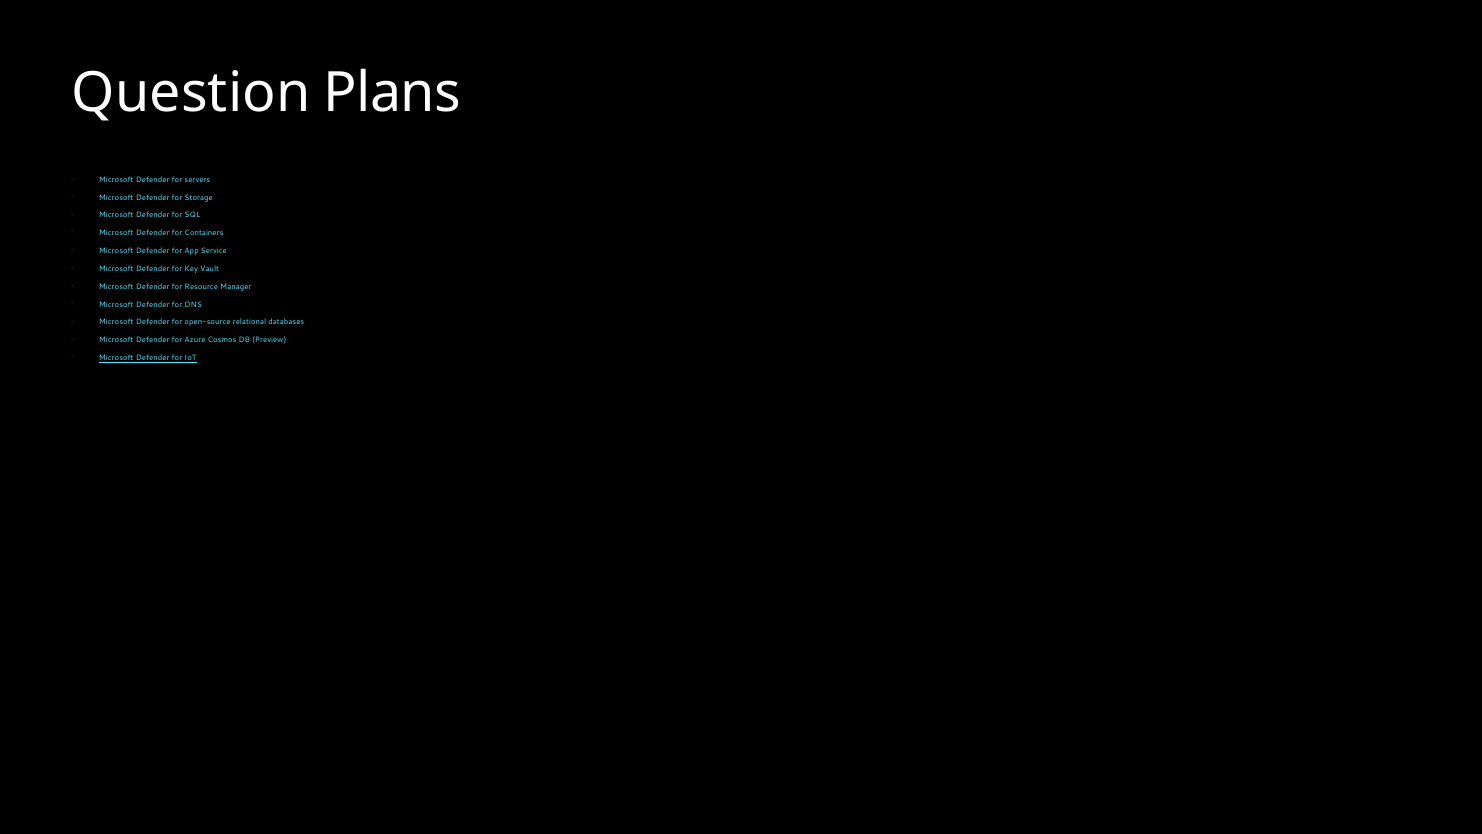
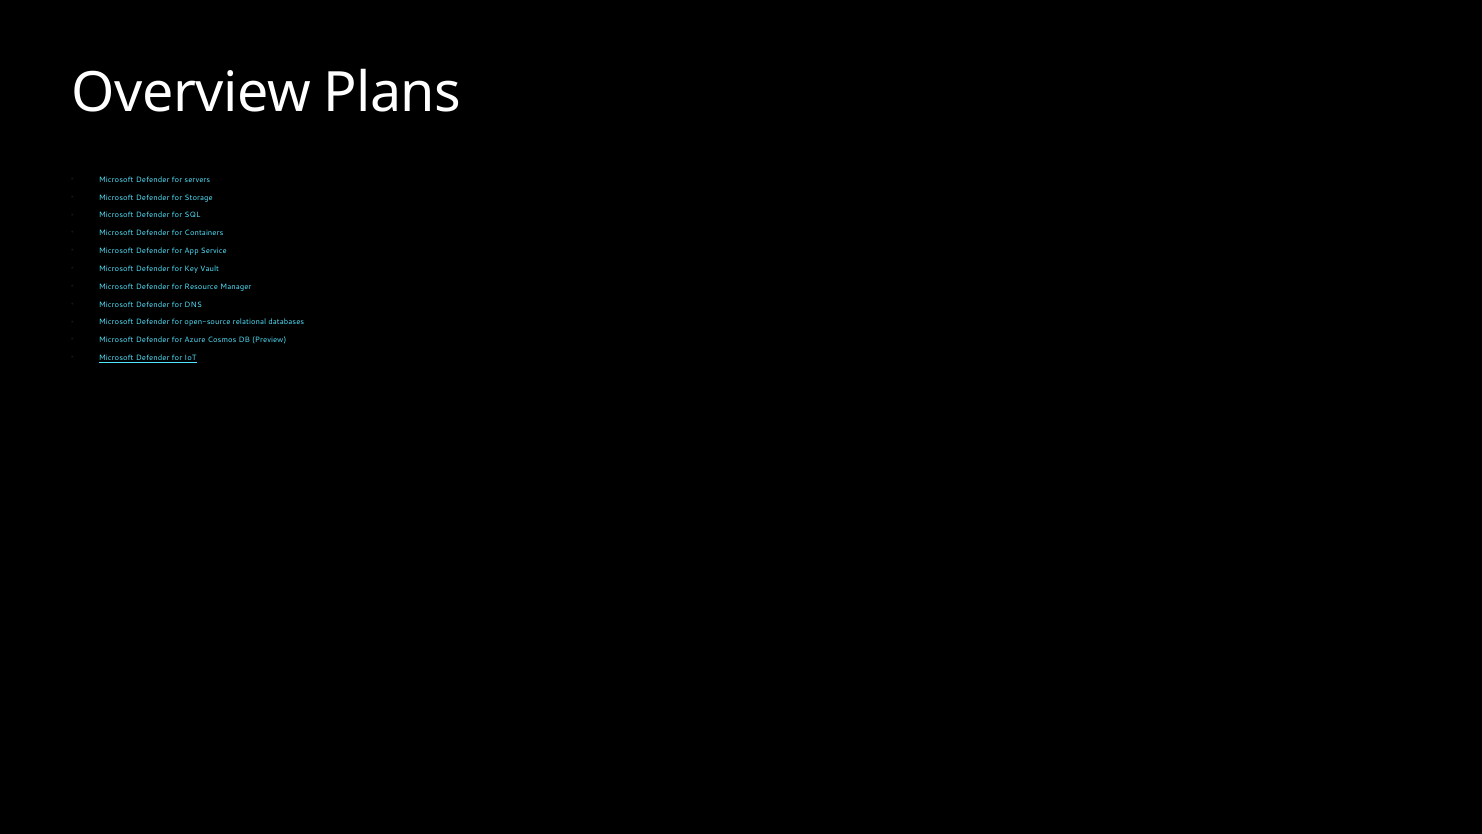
Question: Question -> Overview
